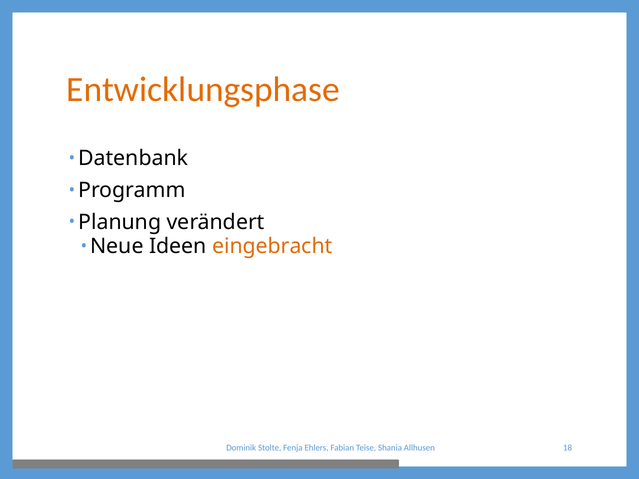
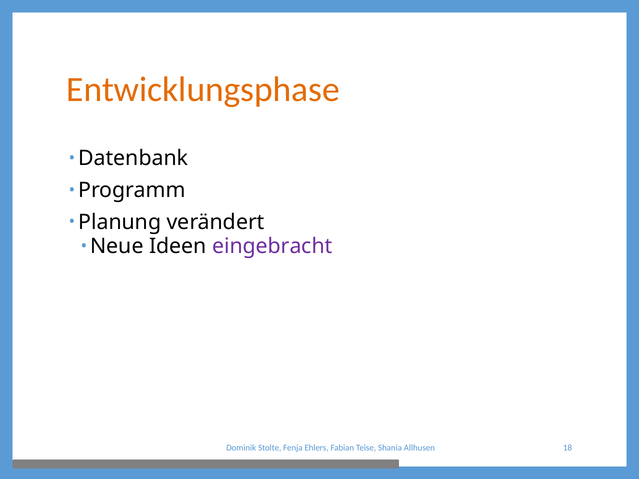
eingebracht colour: orange -> purple
